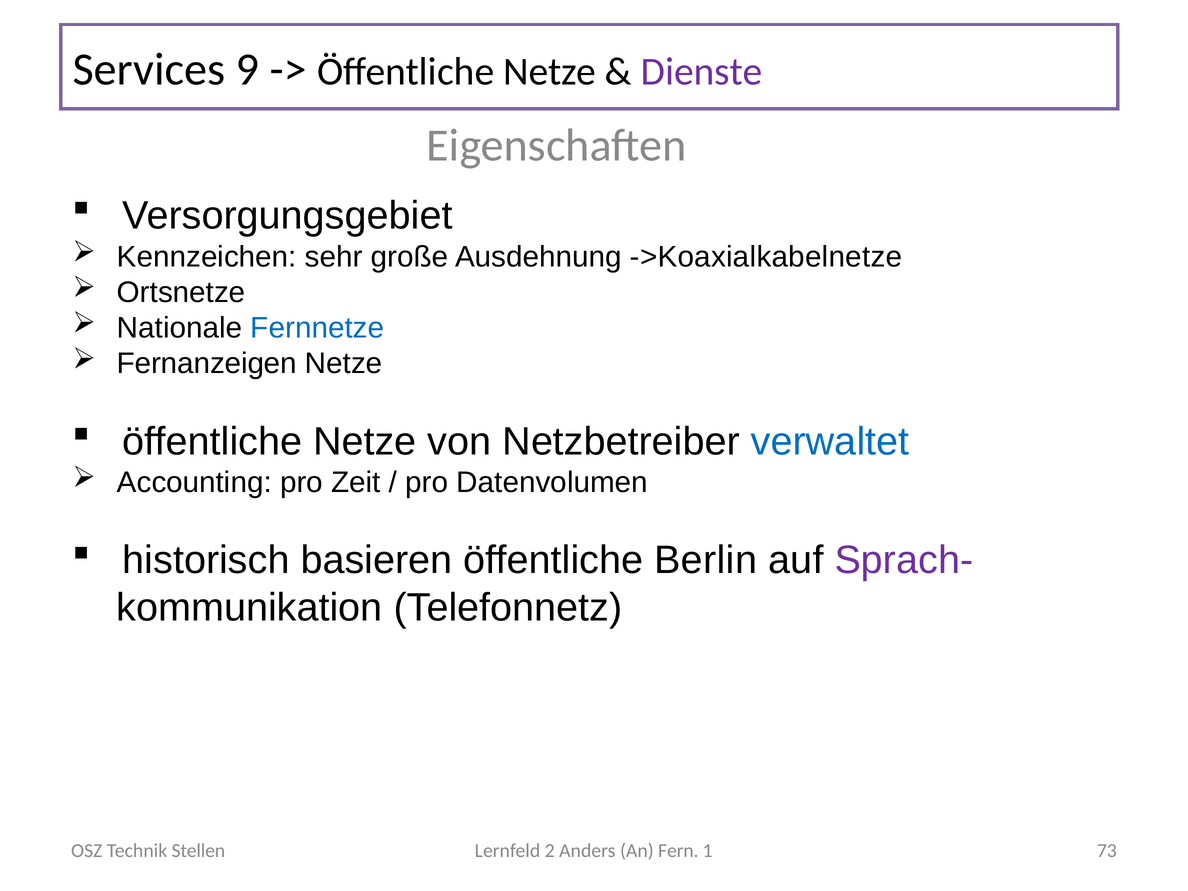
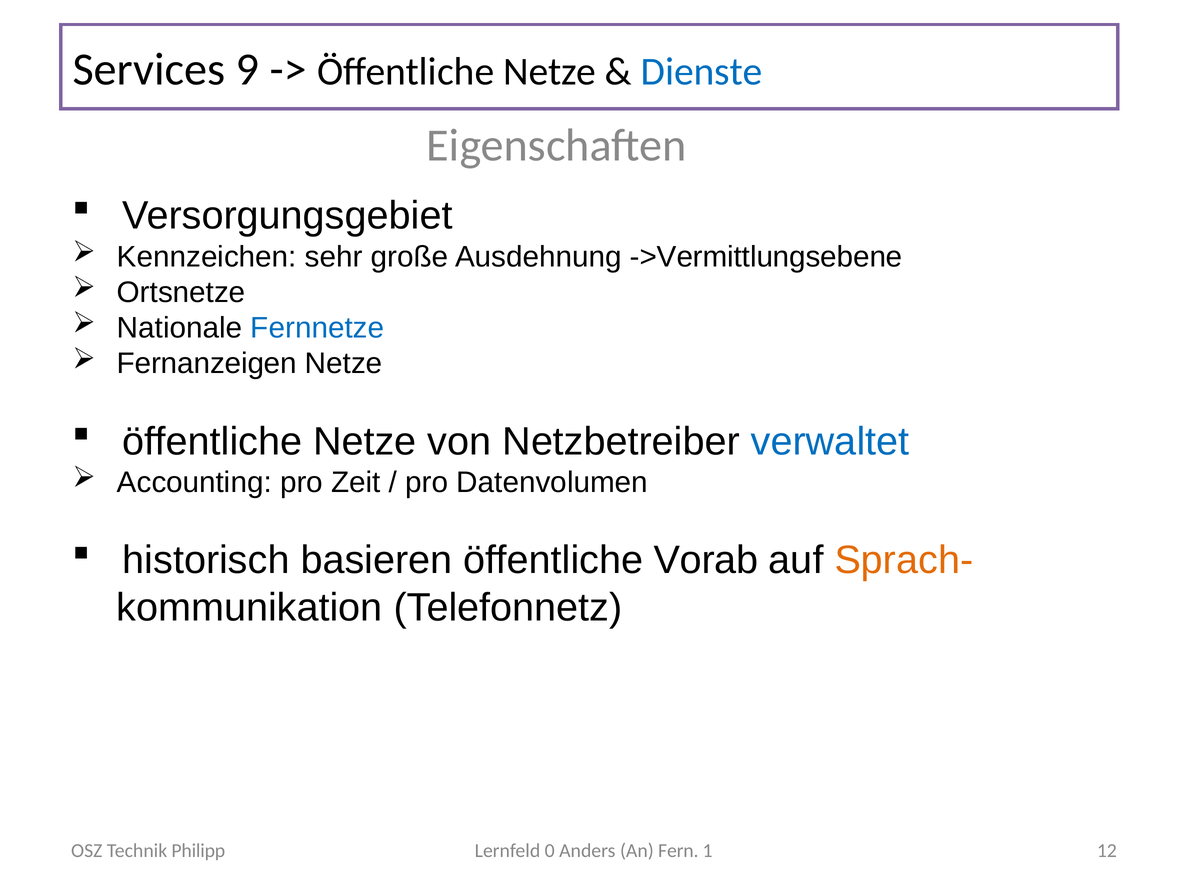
Dienste colour: purple -> blue
->Koaxialkabelnetze: ->Koaxialkabelnetze -> ->Vermittlungsebene
Berlin: Berlin -> Vorab
Sprach- colour: purple -> orange
Stellen: Stellen -> Philipp
2: 2 -> 0
73: 73 -> 12
